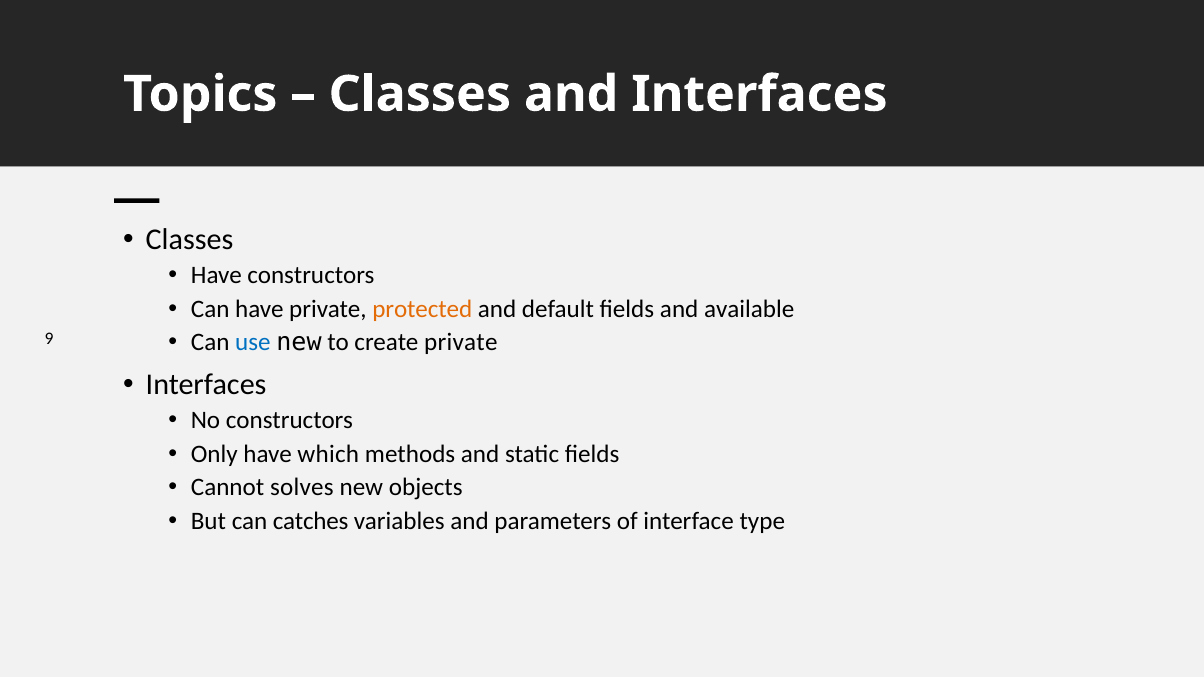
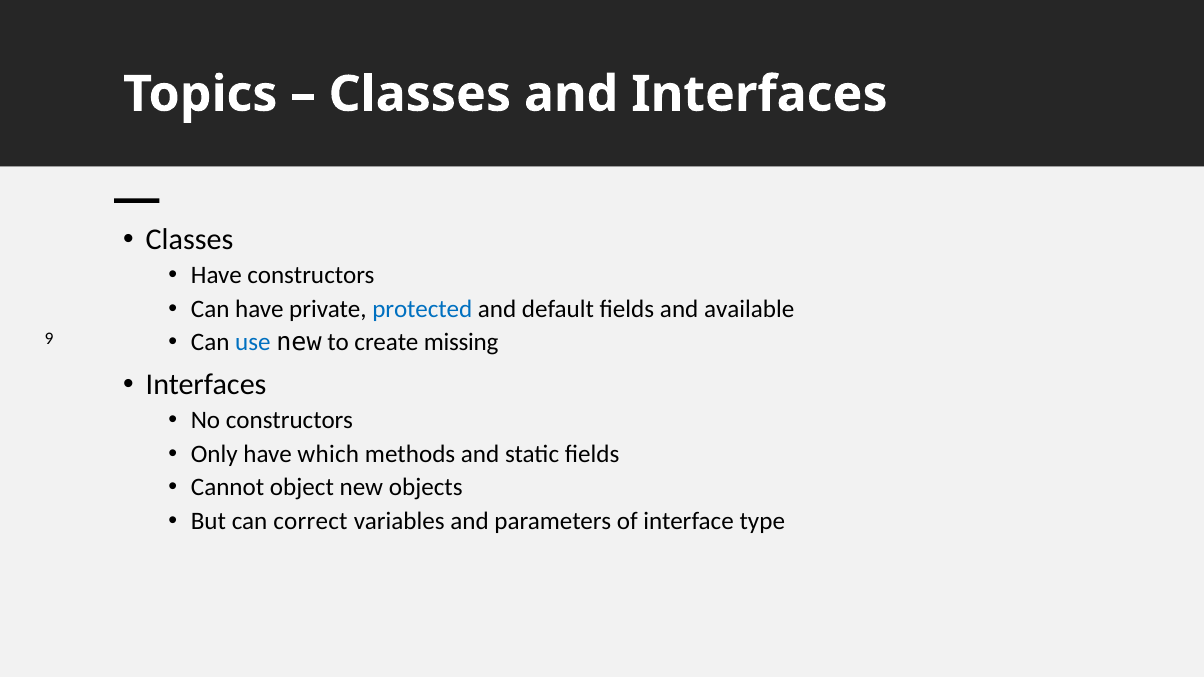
protected colour: orange -> blue
create private: private -> missing
solves: solves -> object
catches: catches -> correct
